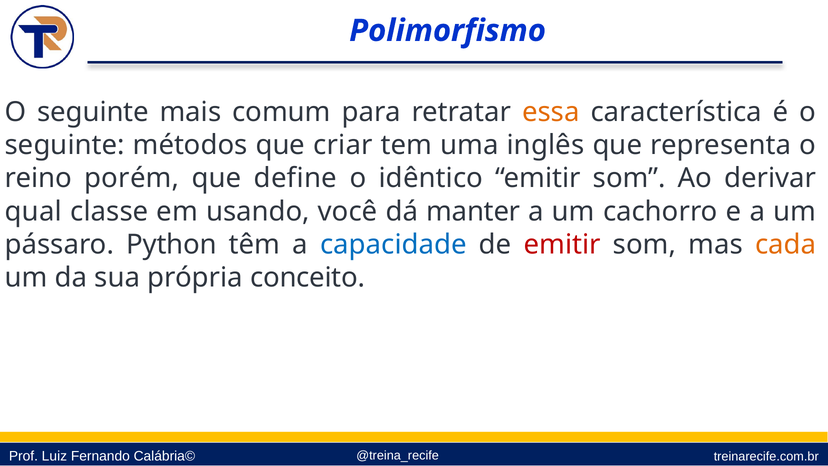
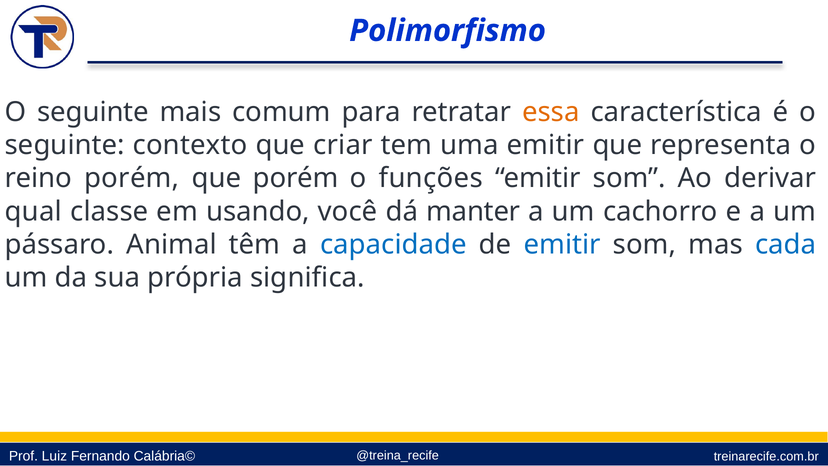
métodos: métodos -> contexto
uma inglês: inglês -> emitir
que define: define -> porém
idêntico: idêntico -> funções
Python: Python -> Animal
emitir at (562, 244) colour: red -> blue
cada colour: orange -> blue
conceito: conceito -> significa
